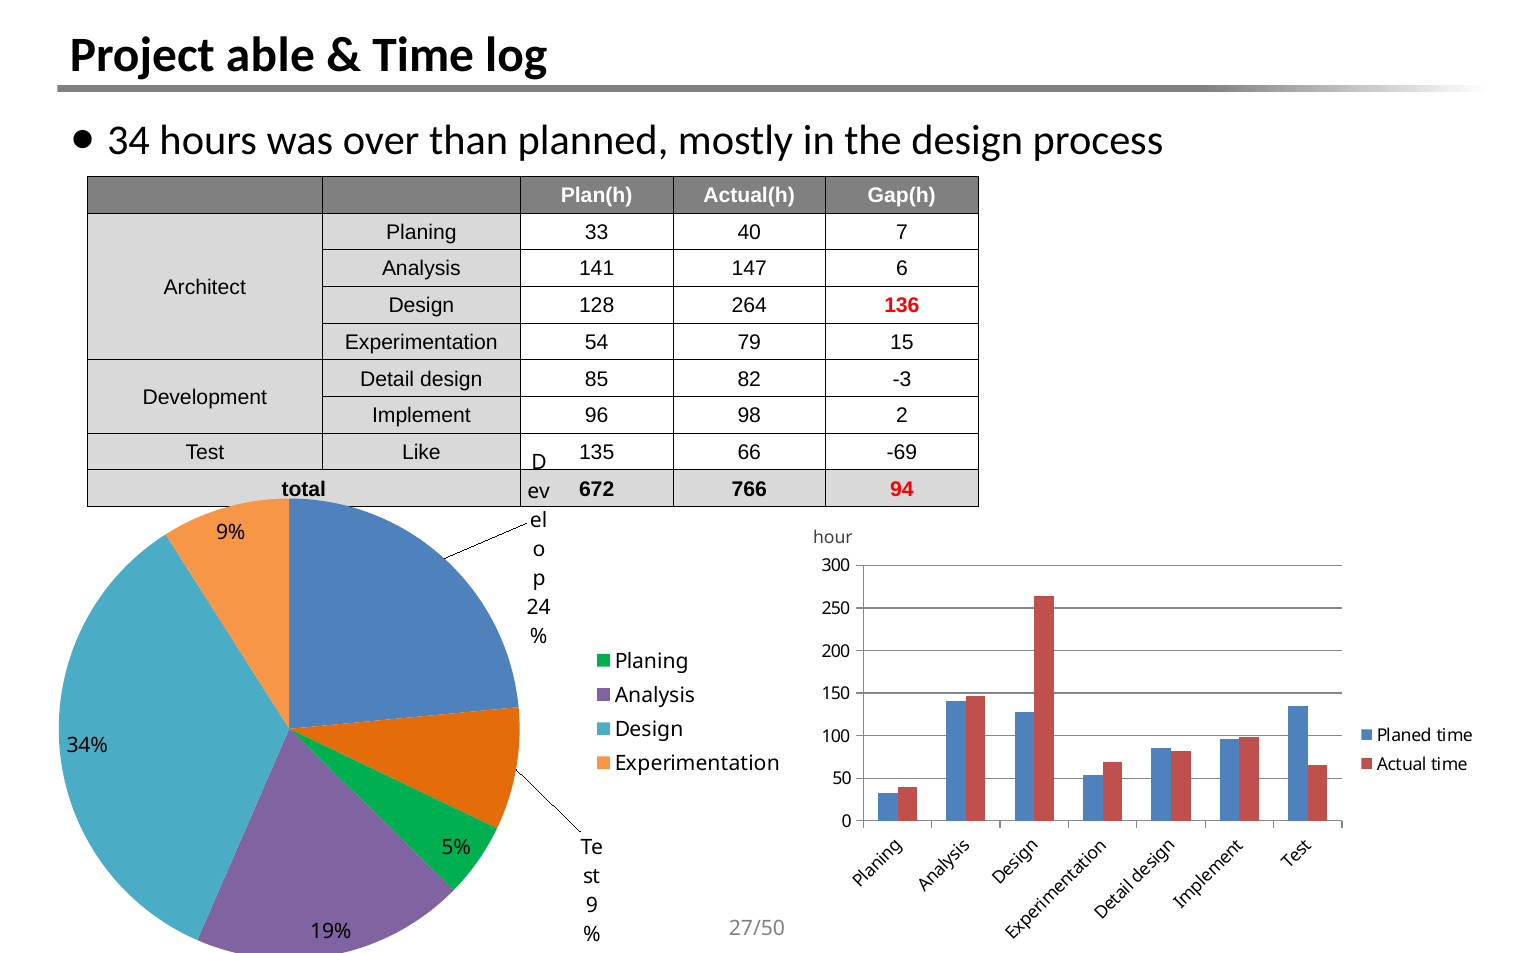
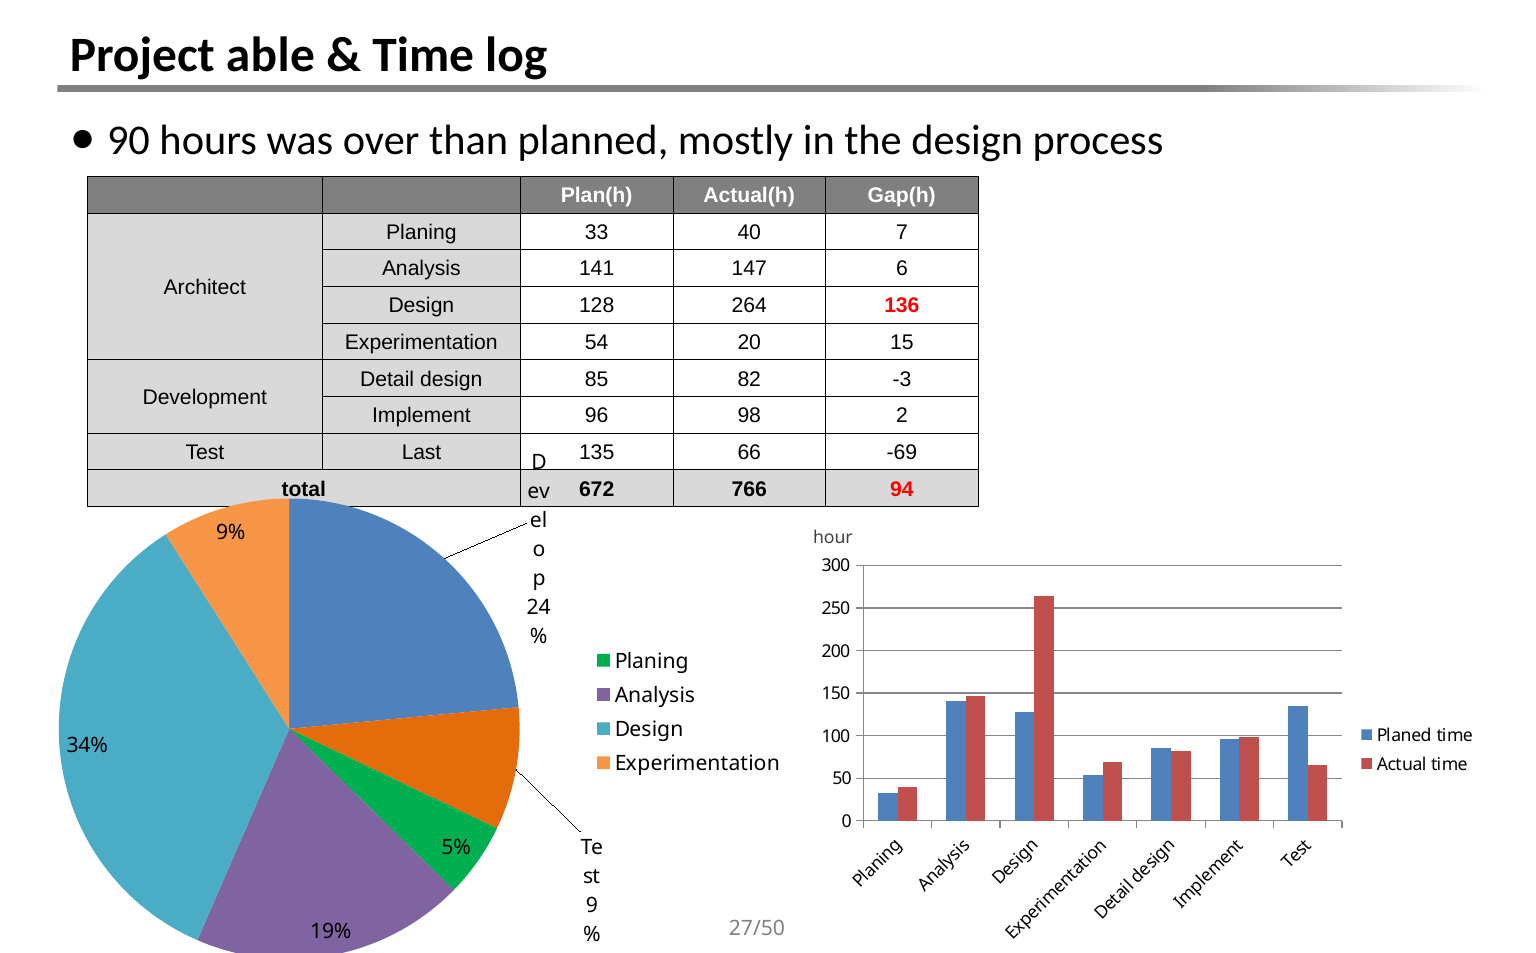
34: 34 -> 90
79: 79 -> 20
Like: Like -> Last
